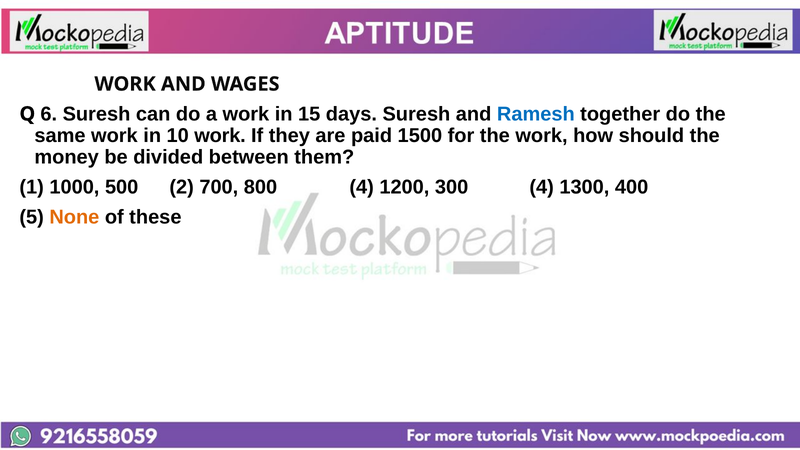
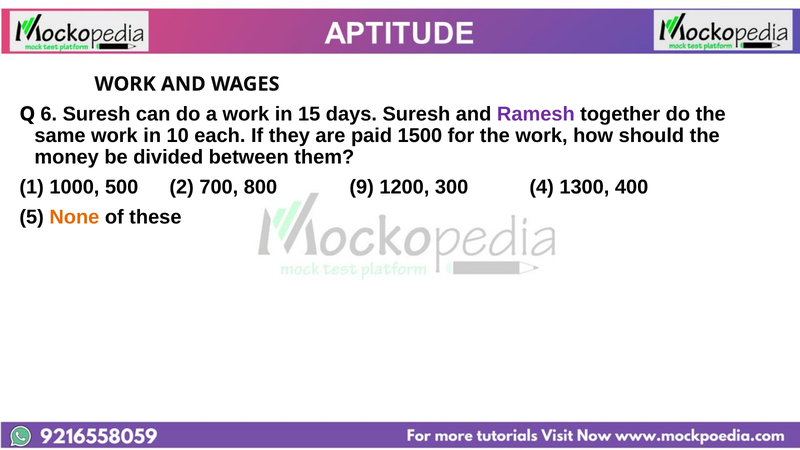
Ramesh colour: blue -> purple
10 work: work -> each
800 4: 4 -> 9
